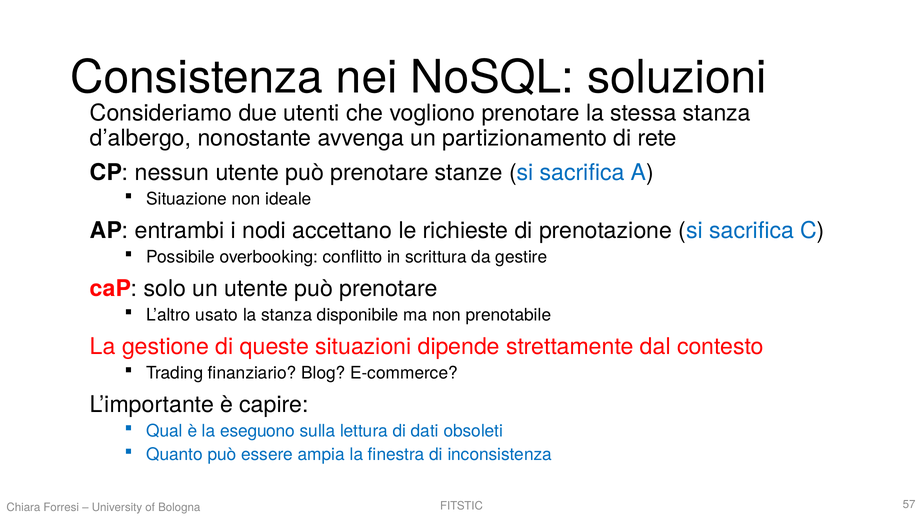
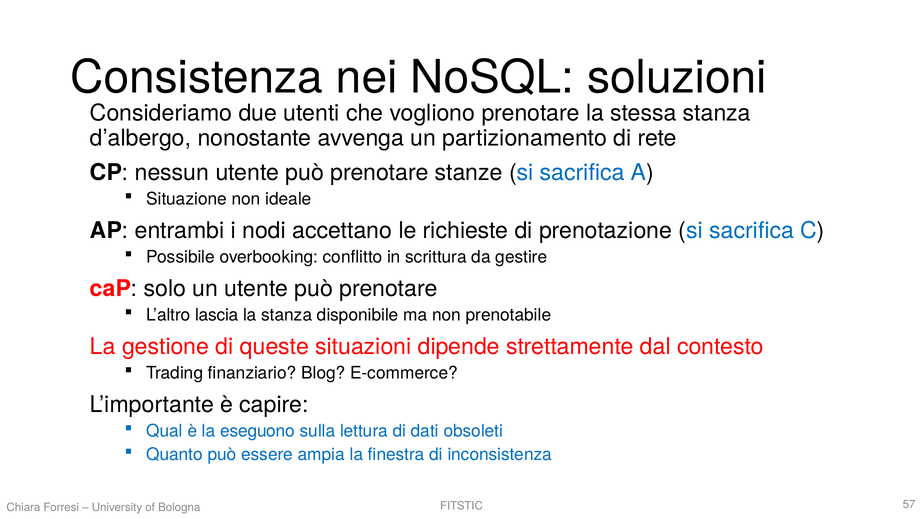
usato: usato -> lascia
